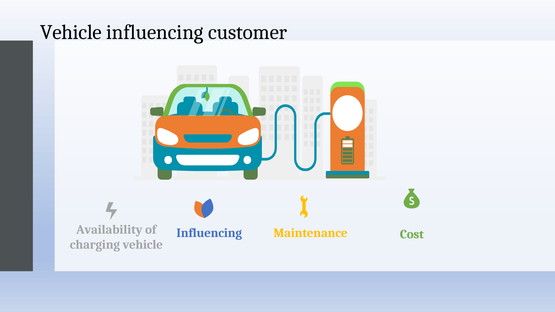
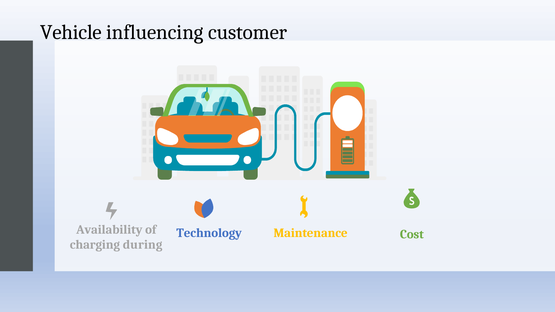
Influencing at (209, 233): Influencing -> Technology
charging vehicle: vehicle -> during
